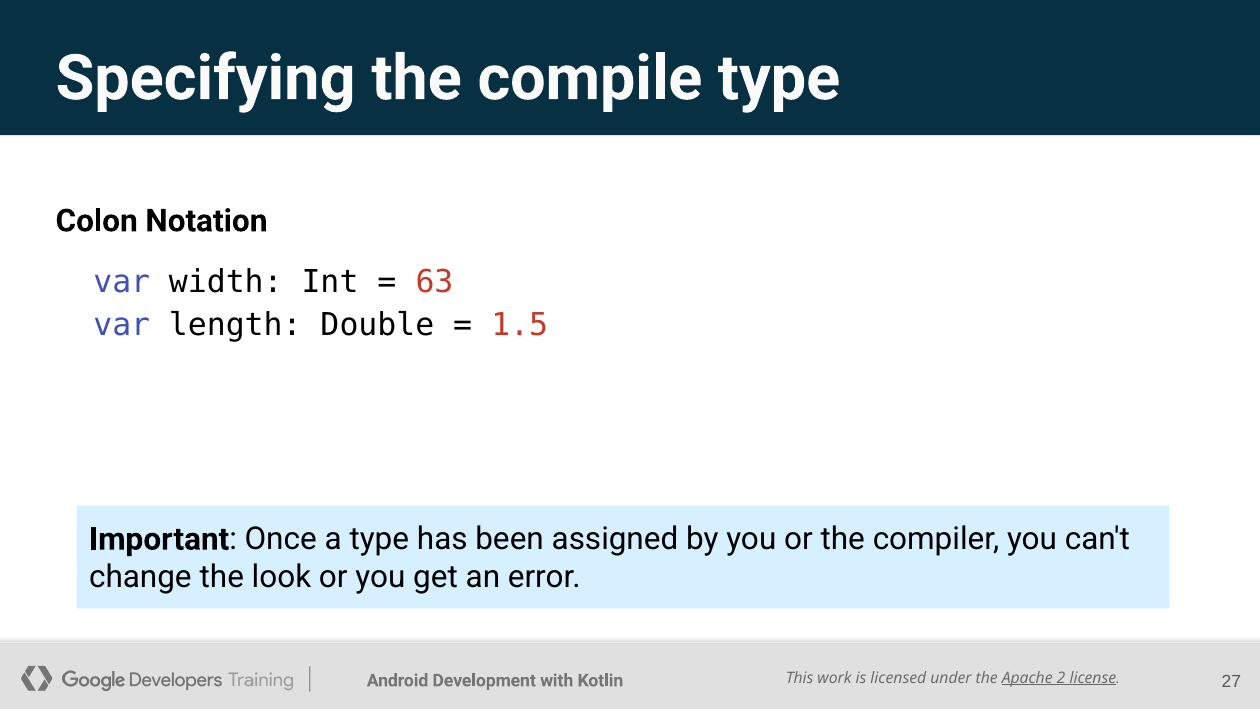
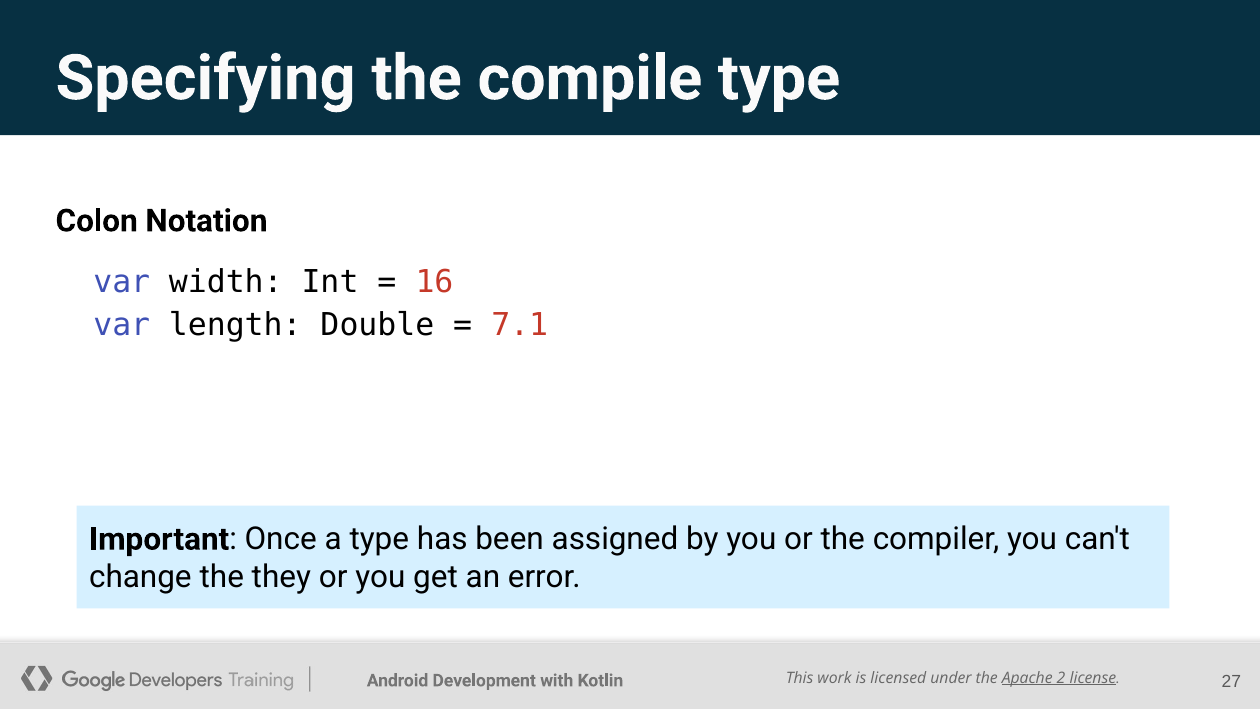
63: 63 -> 16
1.5: 1.5 -> 7.1
look: look -> they
